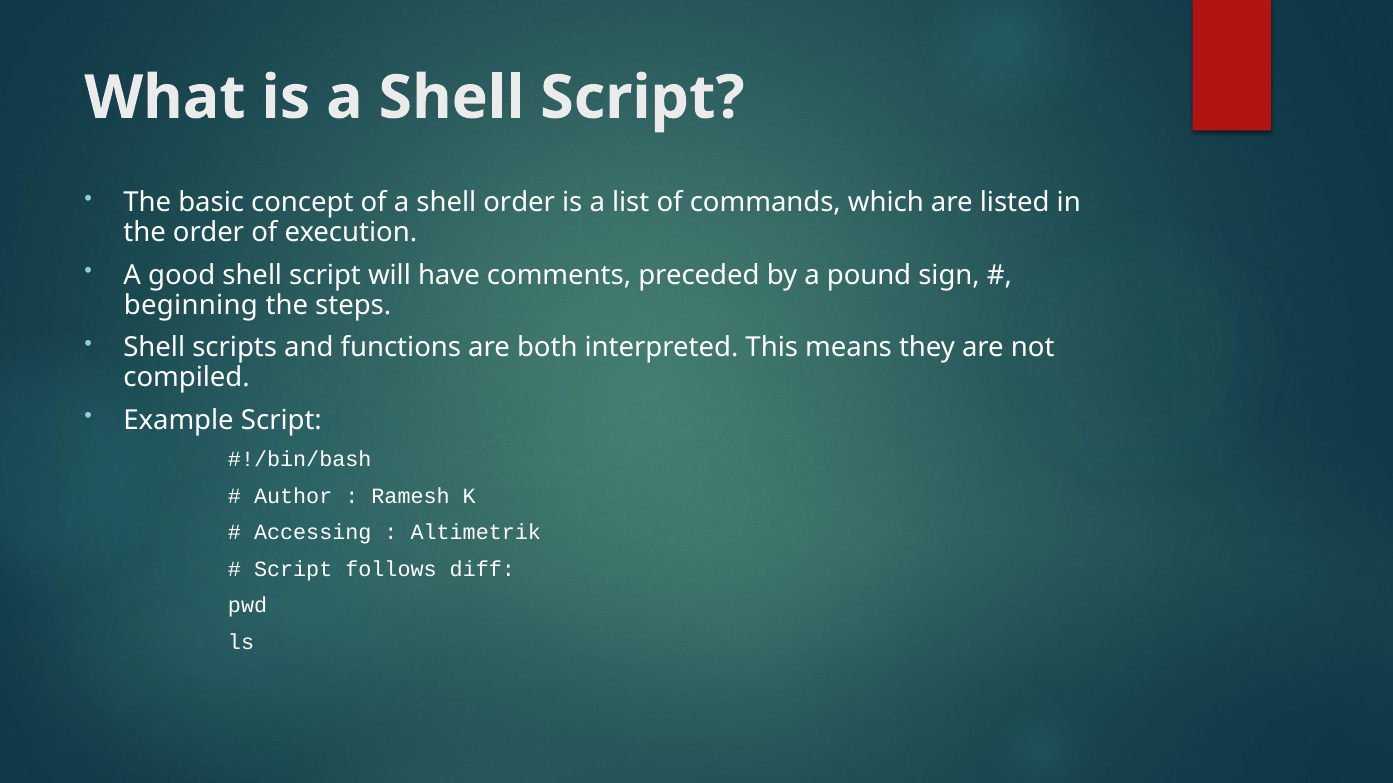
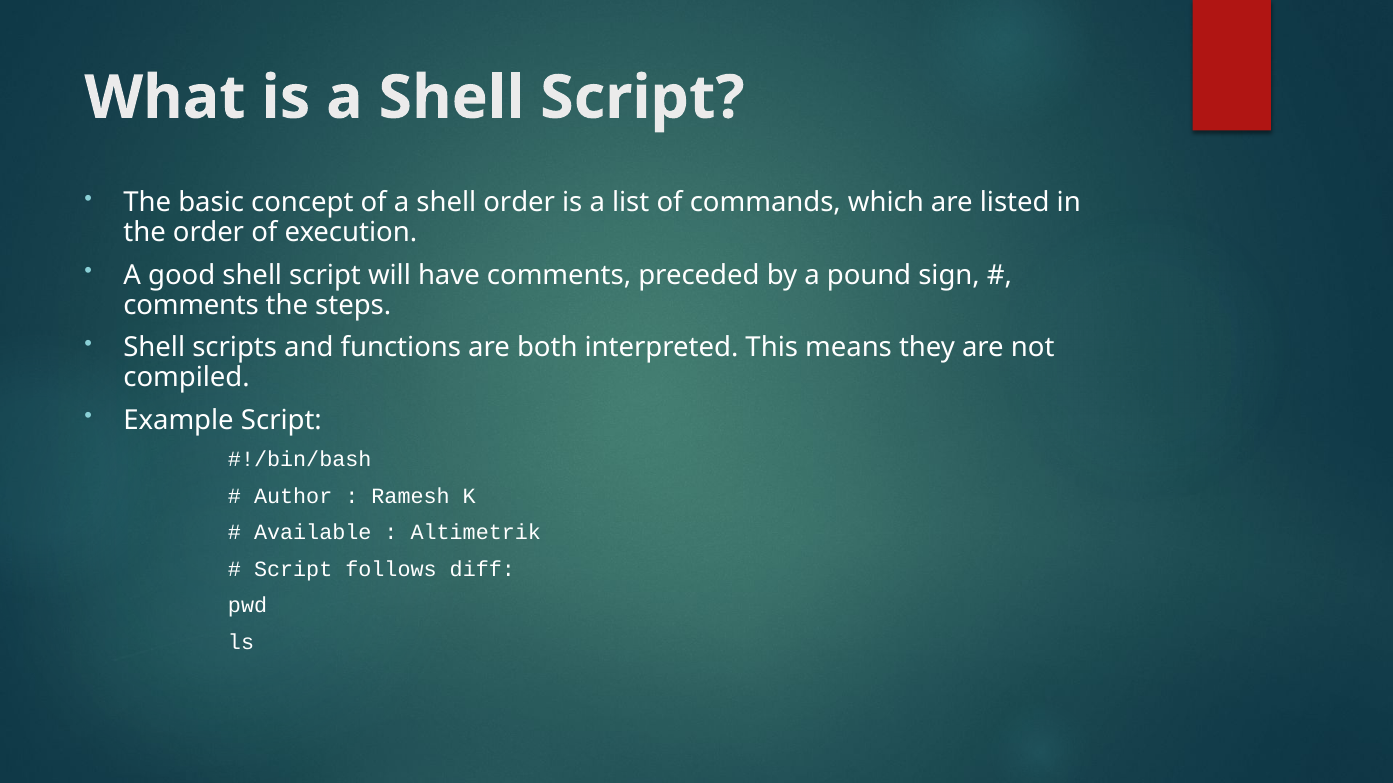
beginning at (191, 305): beginning -> comments
Accessing: Accessing -> Available
